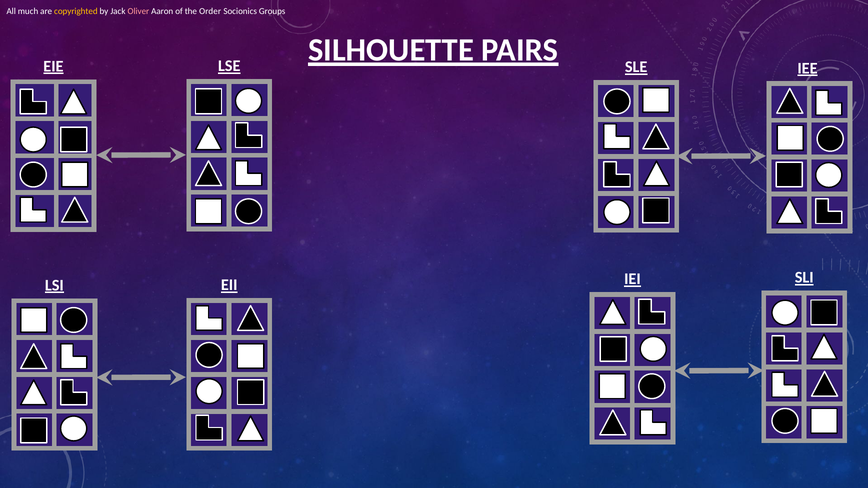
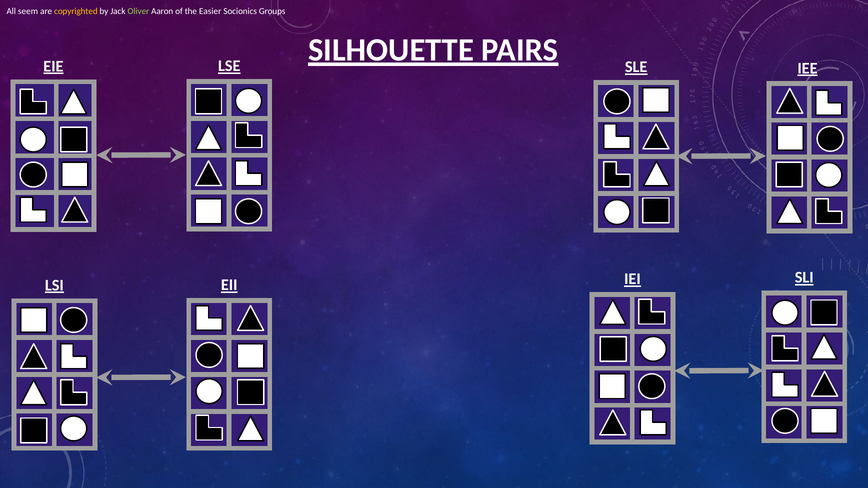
much: much -> seem
Oliver colour: pink -> light green
Order: Order -> Easier
